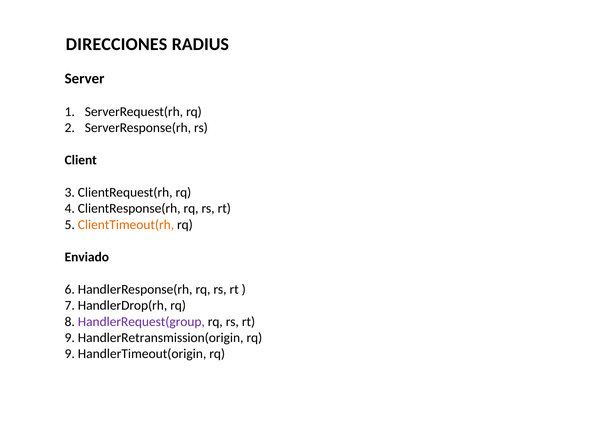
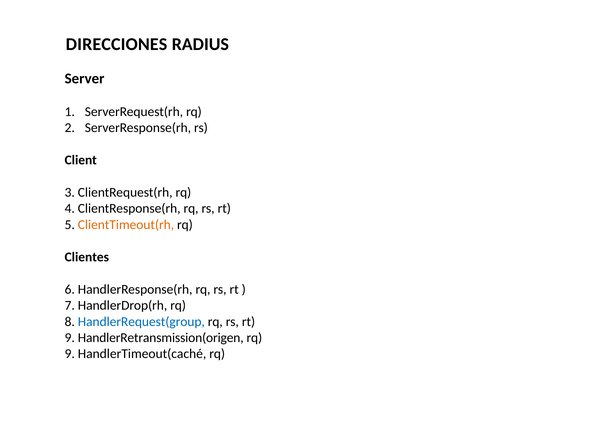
Enviado: Enviado -> Clientes
HandlerRequest(group colour: purple -> blue
HandlerRetransmission(origin: HandlerRetransmission(origin -> HandlerRetransmission(origen
HandlerTimeout(origin: HandlerTimeout(origin -> HandlerTimeout(caché
